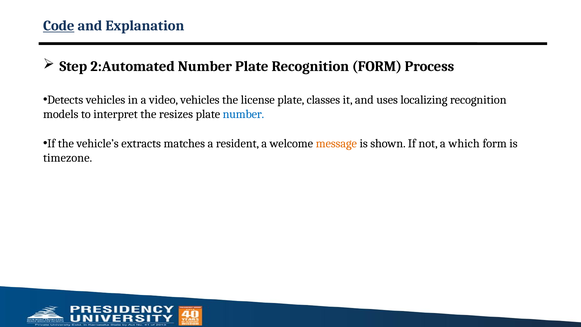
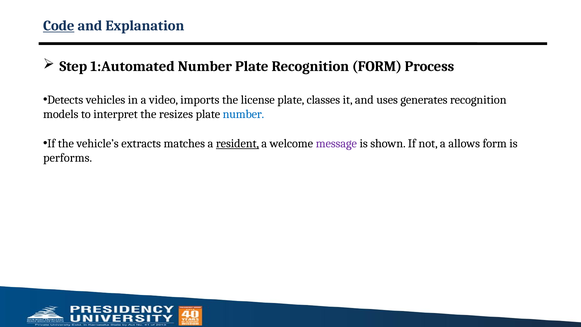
2:Automated: 2:Automated -> 1:Automated
video vehicles: vehicles -> imports
localizing: localizing -> generates
resident underline: none -> present
message colour: orange -> purple
which: which -> allows
timezone: timezone -> performs
